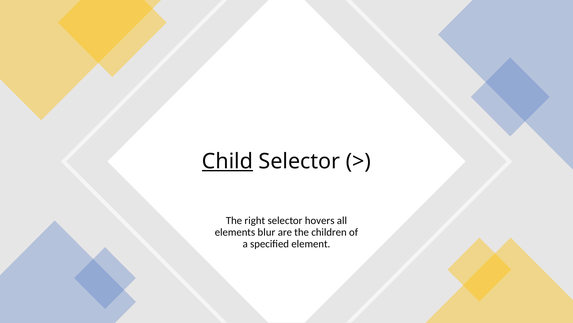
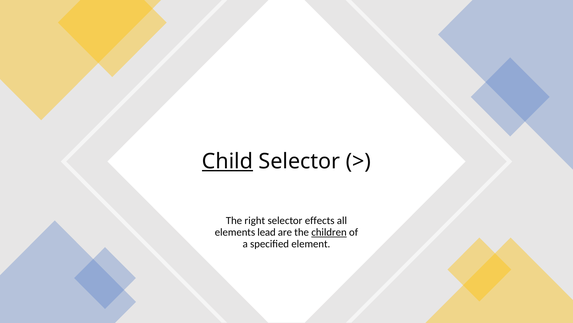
hovers: hovers -> effects
blur: blur -> lead
children underline: none -> present
